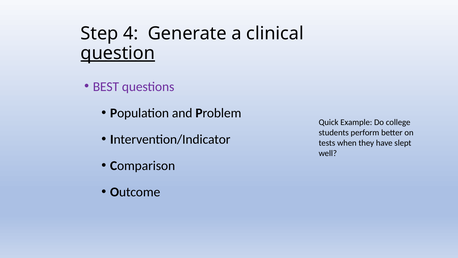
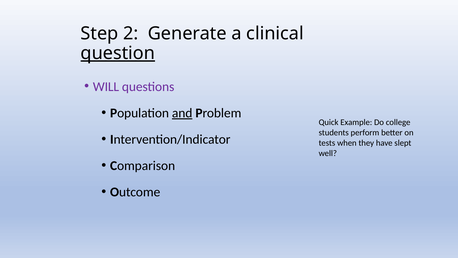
4: 4 -> 2
BEST: BEST -> WILL
and underline: none -> present
